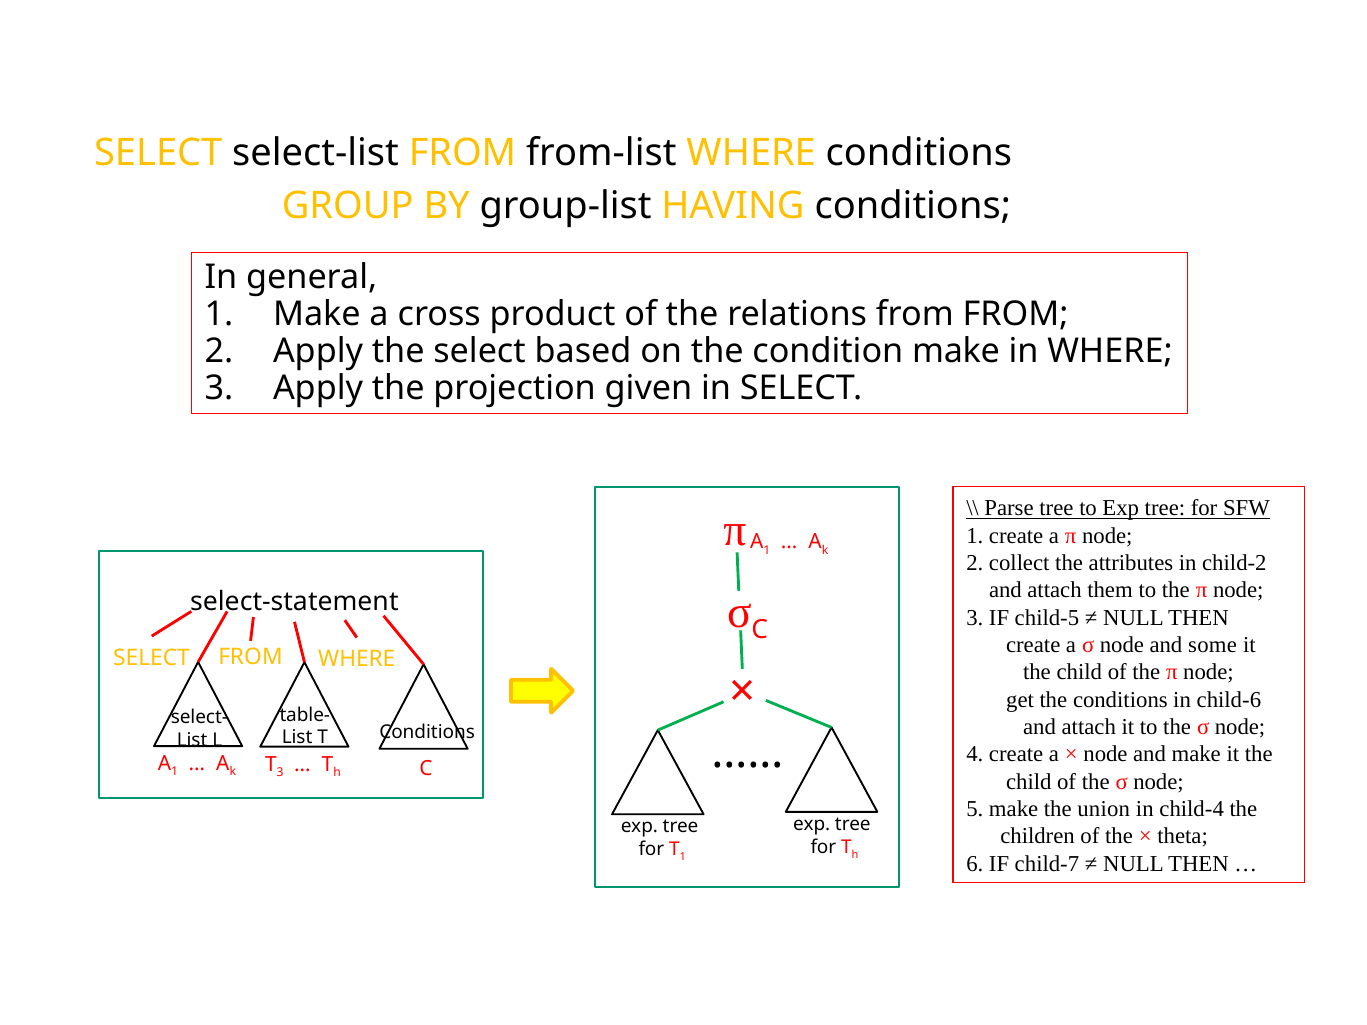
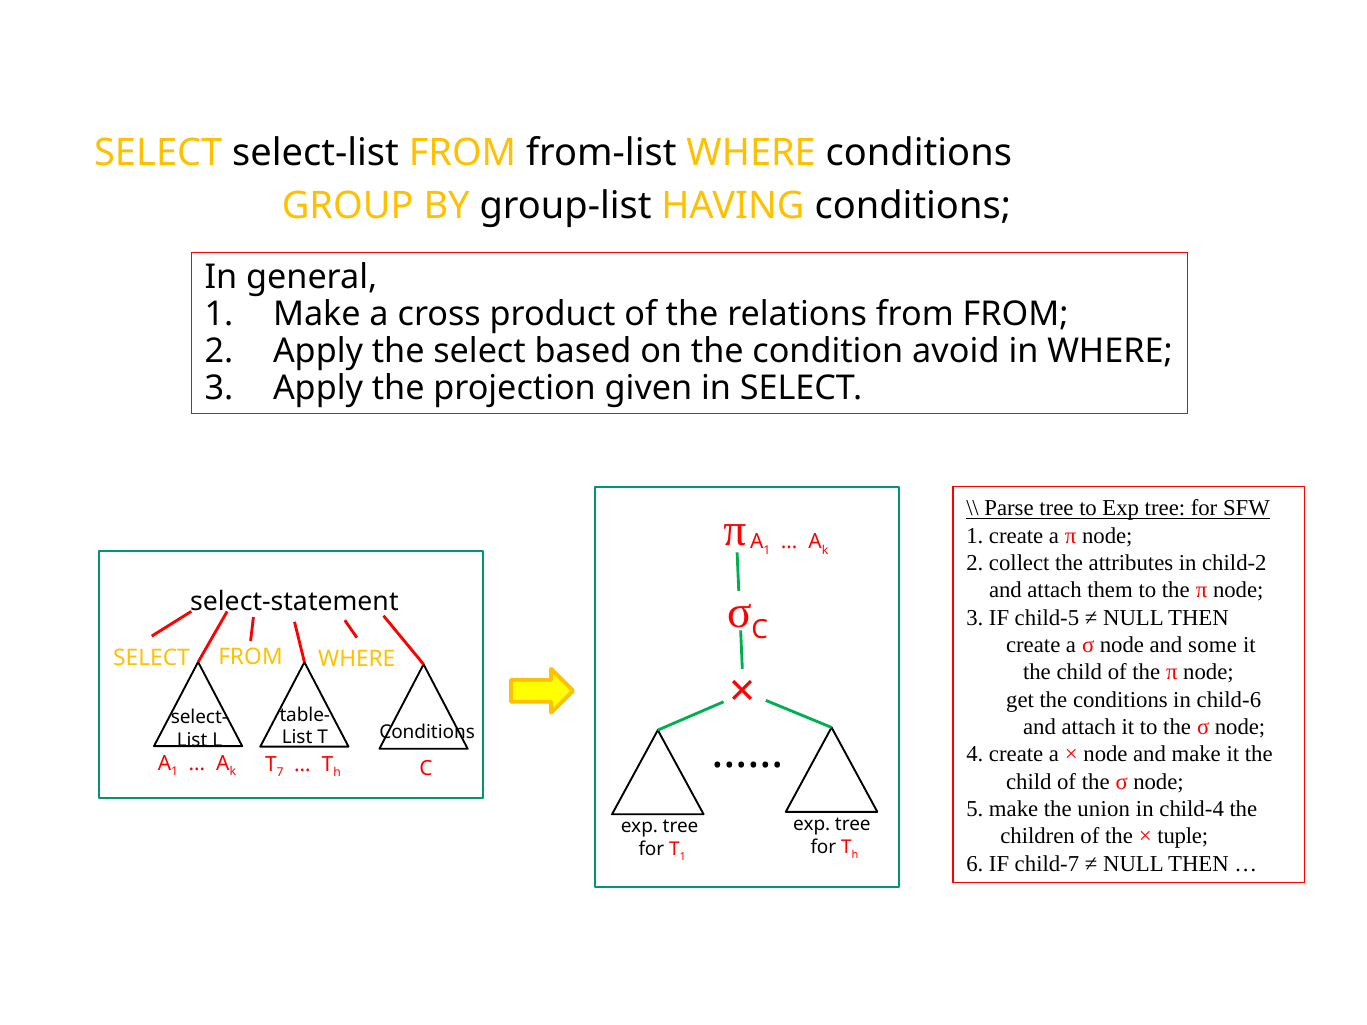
condition make: make -> avoid
T 3: 3 -> 7
theta: theta -> tuple
